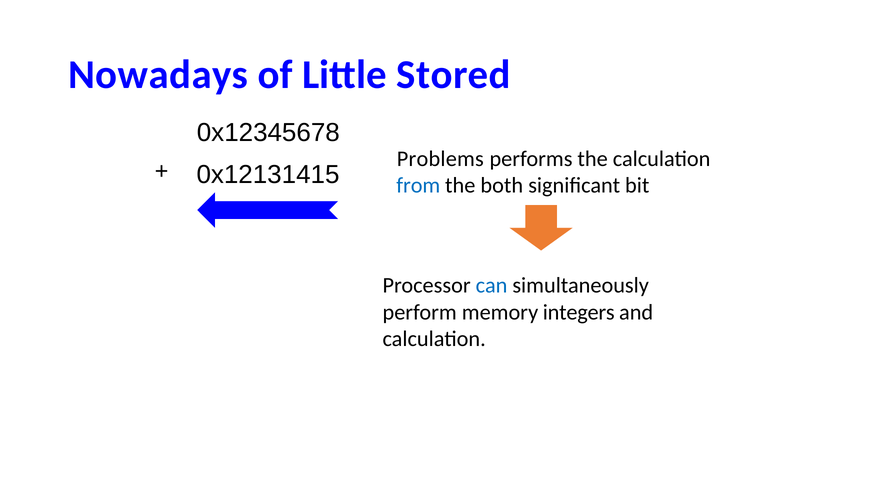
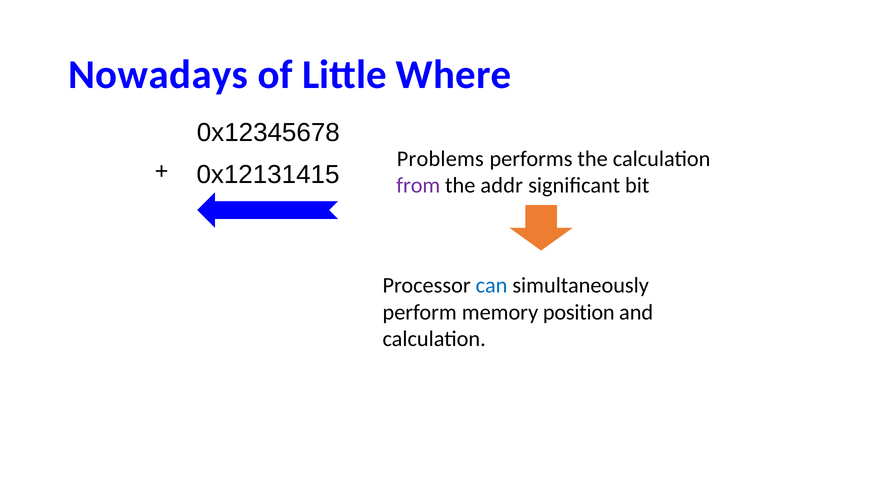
Stored: Stored -> Where
from colour: blue -> purple
both: both -> addr
integers: integers -> position
